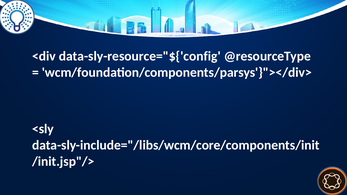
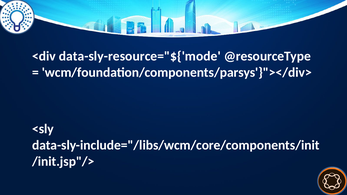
data-sly-resource="${'config: data-sly-resource="${'config -> data-sly-resource="${'mode
